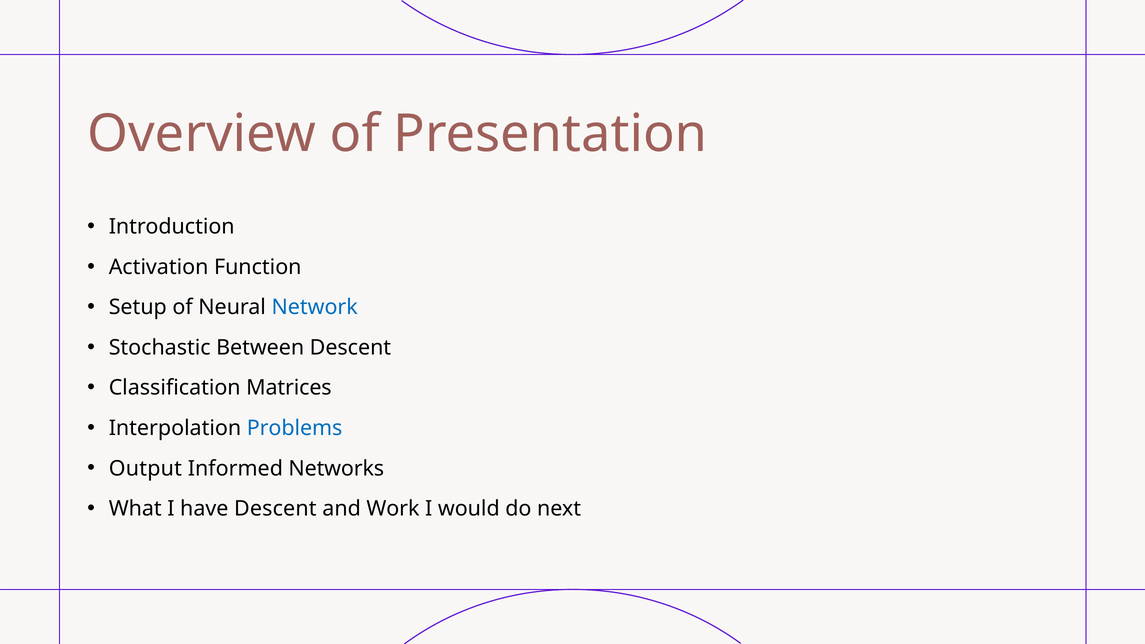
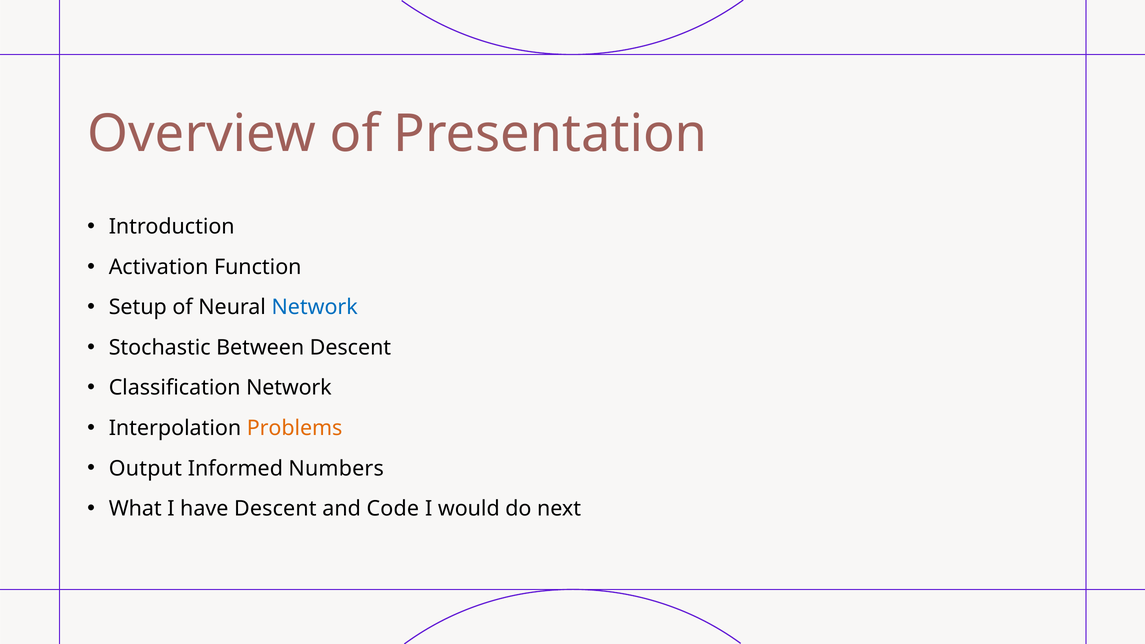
Classification Matrices: Matrices -> Network
Problems colour: blue -> orange
Networks: Networks -> Numbers
Work: Work -> Code
